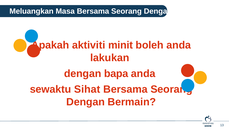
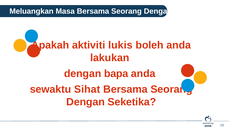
minit: minit -> lukis
Bermain: Bermain -> Seketika
